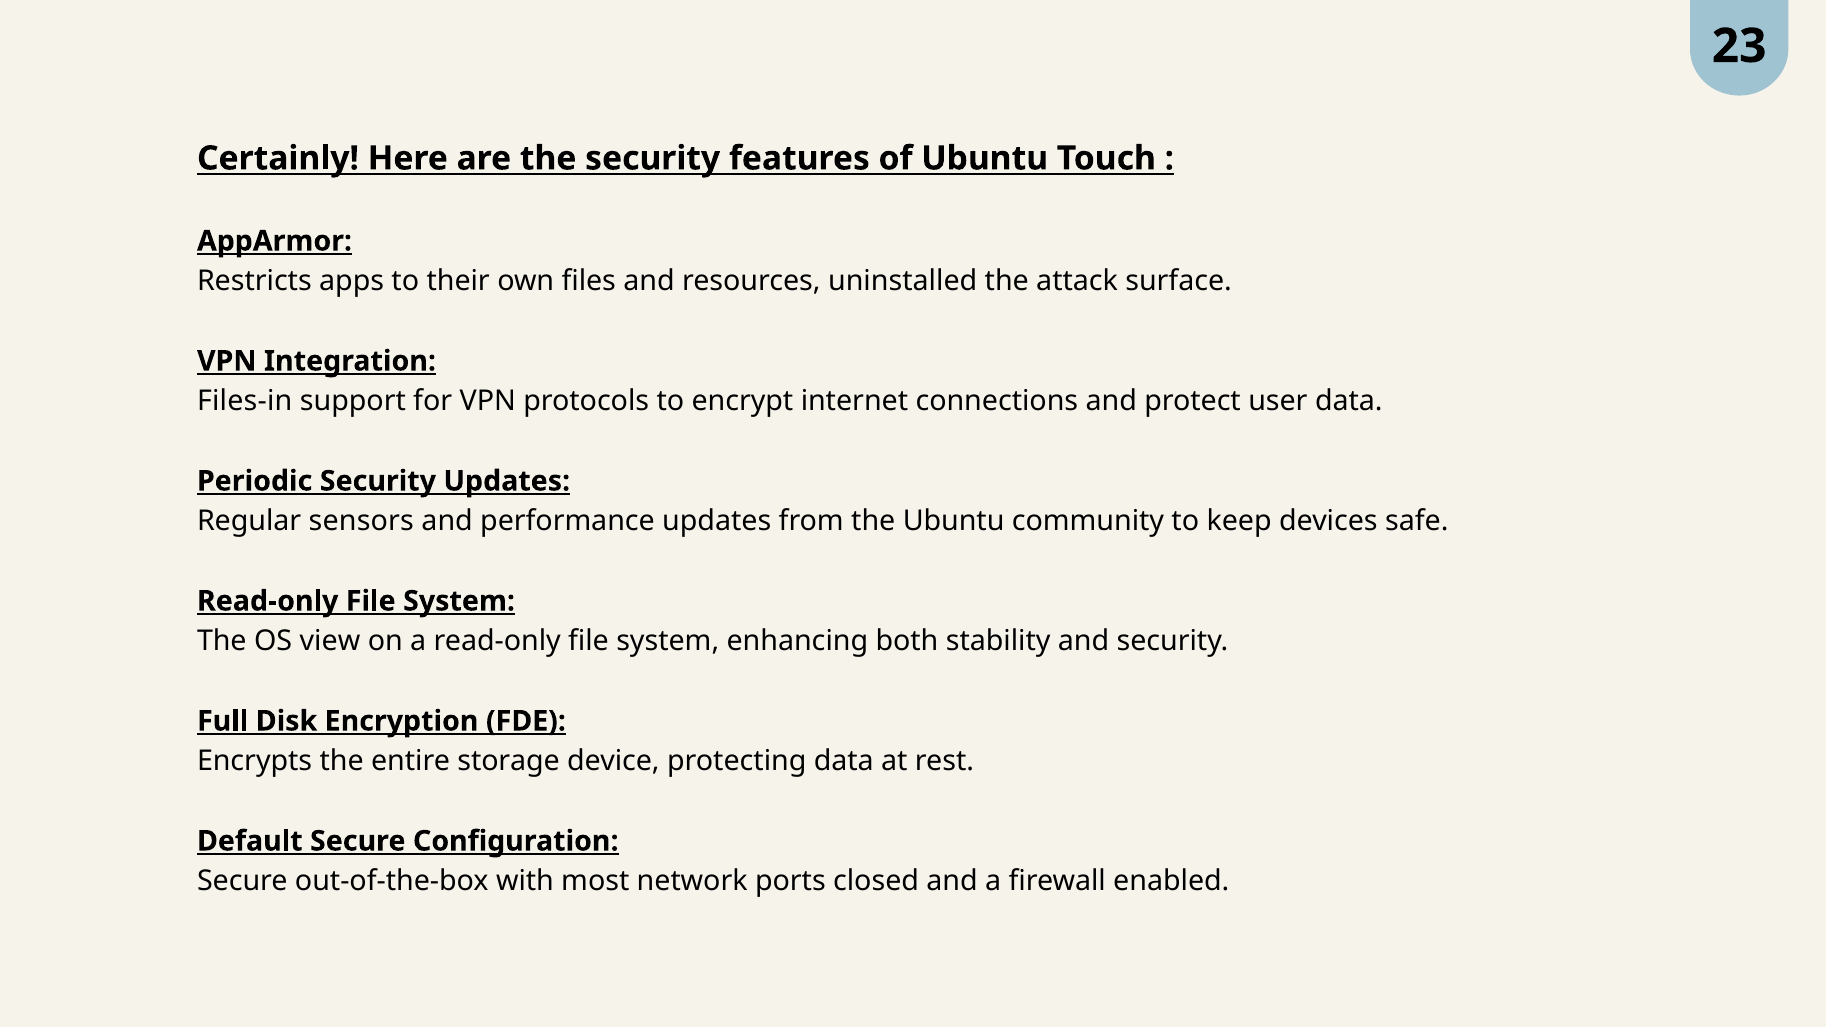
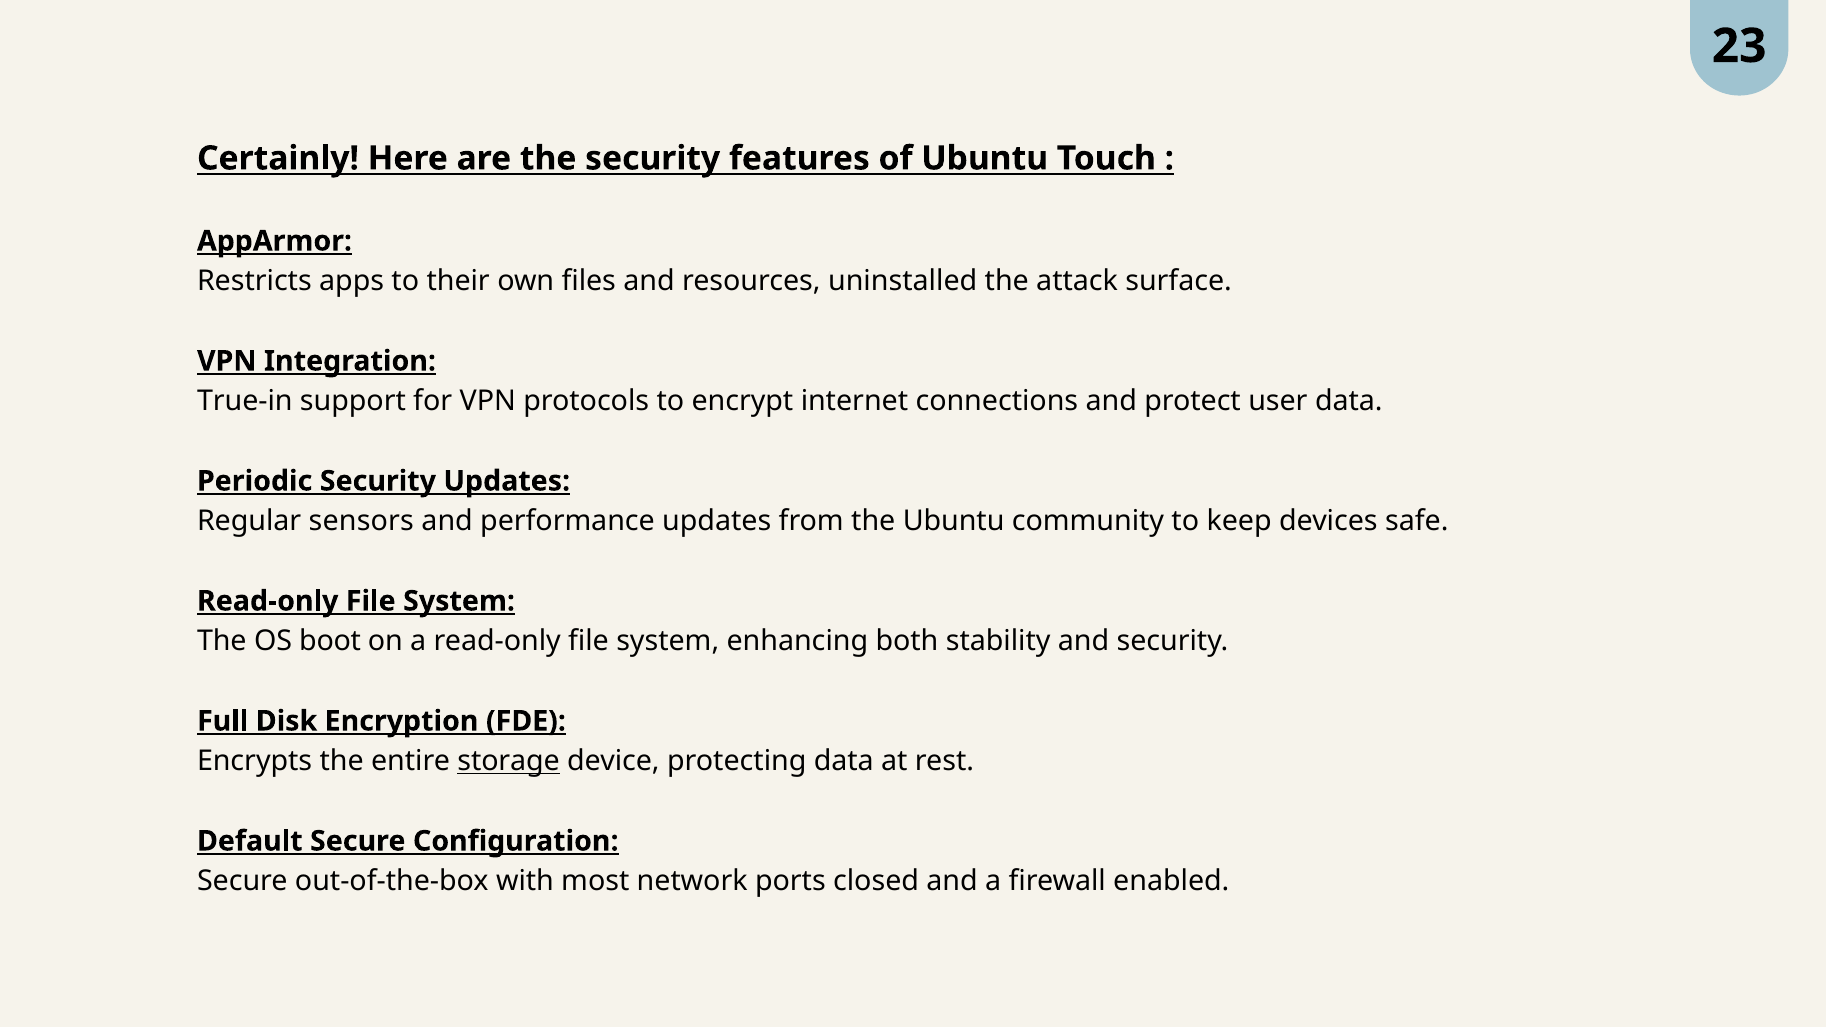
Files-in: Files-in -> True-in
view: view -> boot
storage underline: none -> present
